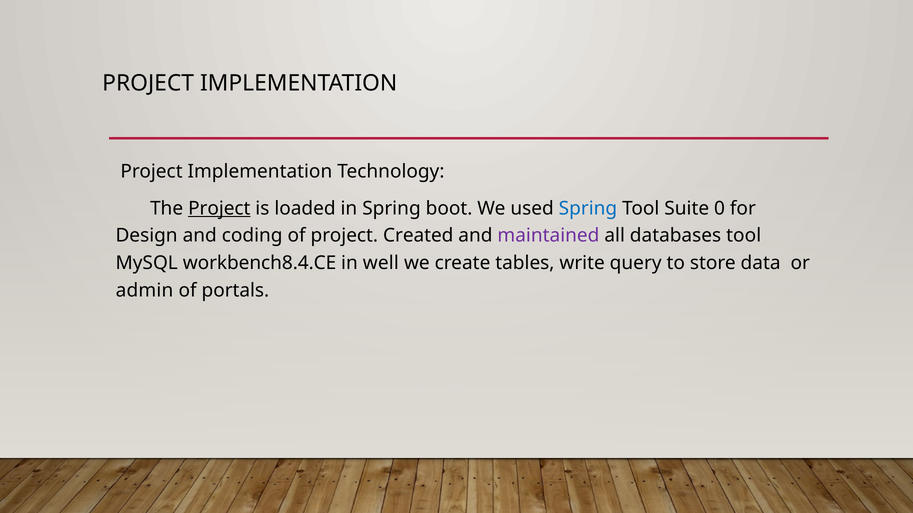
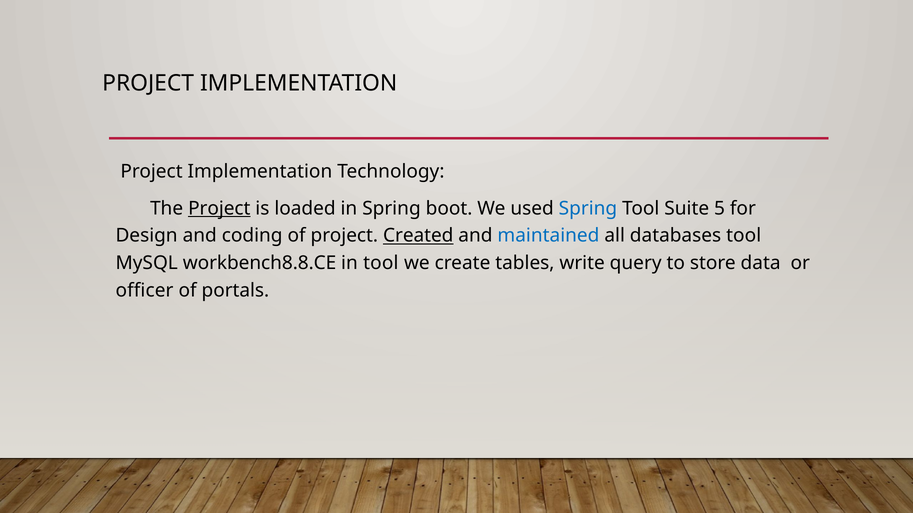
0: 0 -> 5
Created underline: none -> present
maintained colour: purple -> blue
workbench8.4.CE: workbench8.4.CE -> workbench8.8.CE
in well: well -> tool
admin: admin -> officer
